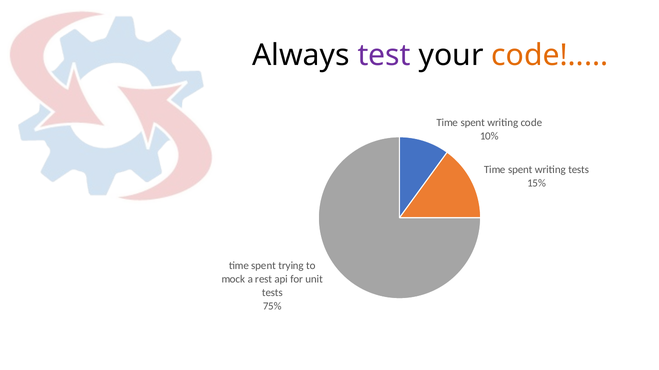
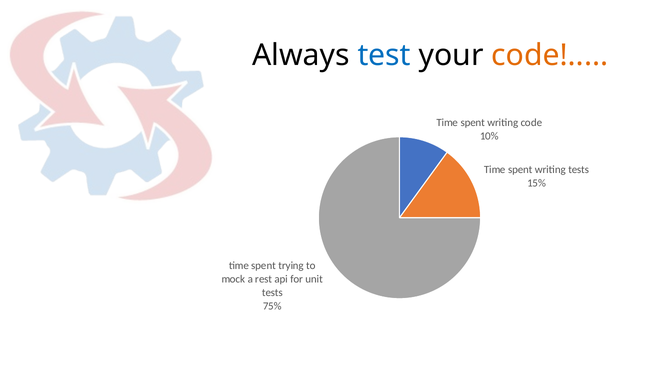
test colour: purple -> blue
